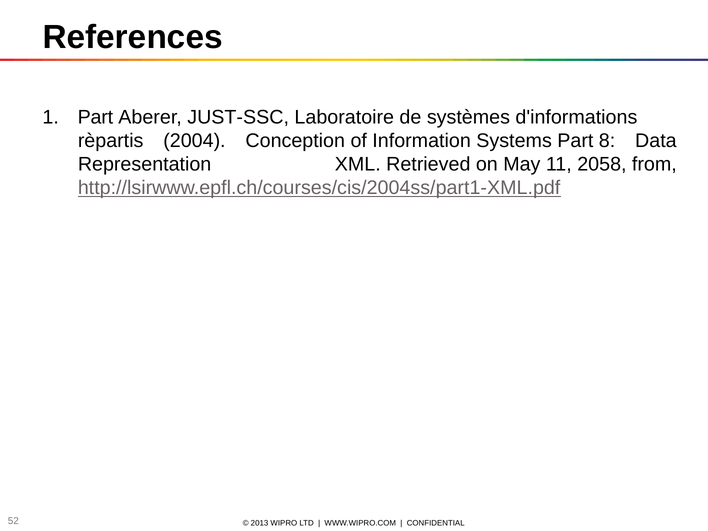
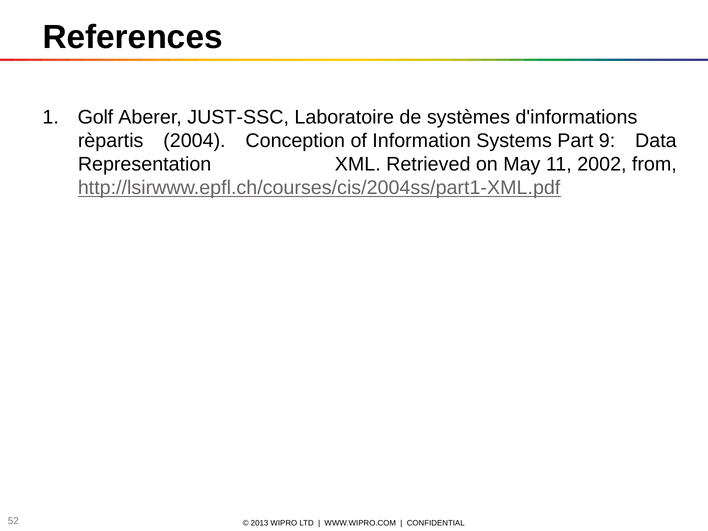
1 Part: Part -> Golf
8: 8 -> 9
2058: 2058 -> 2002
